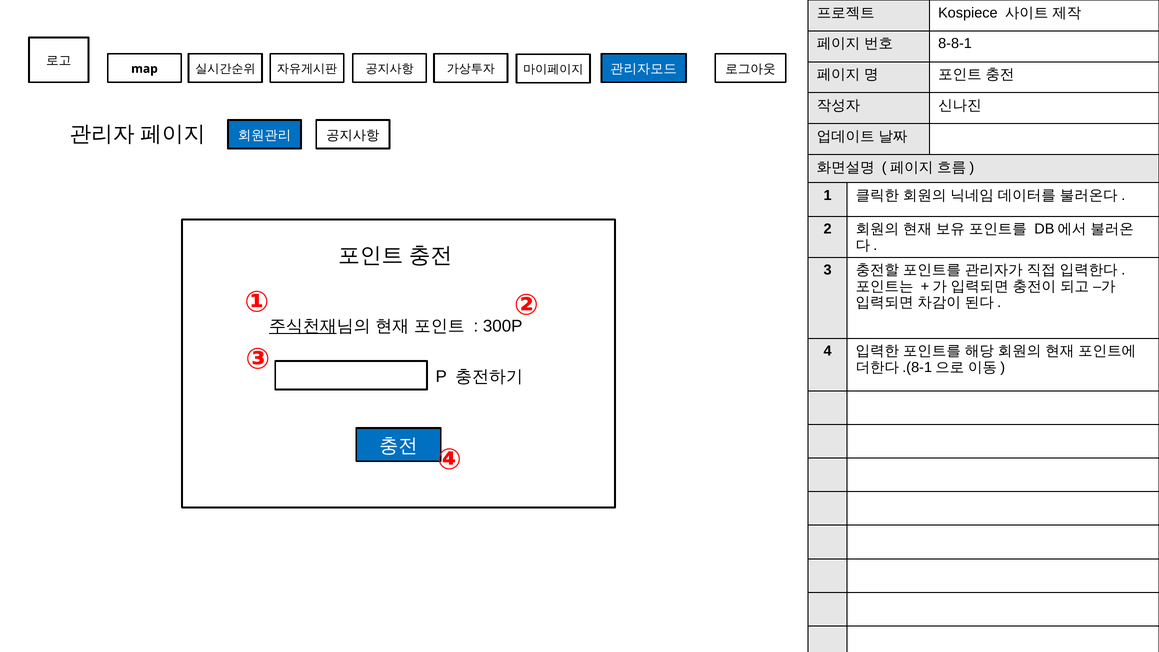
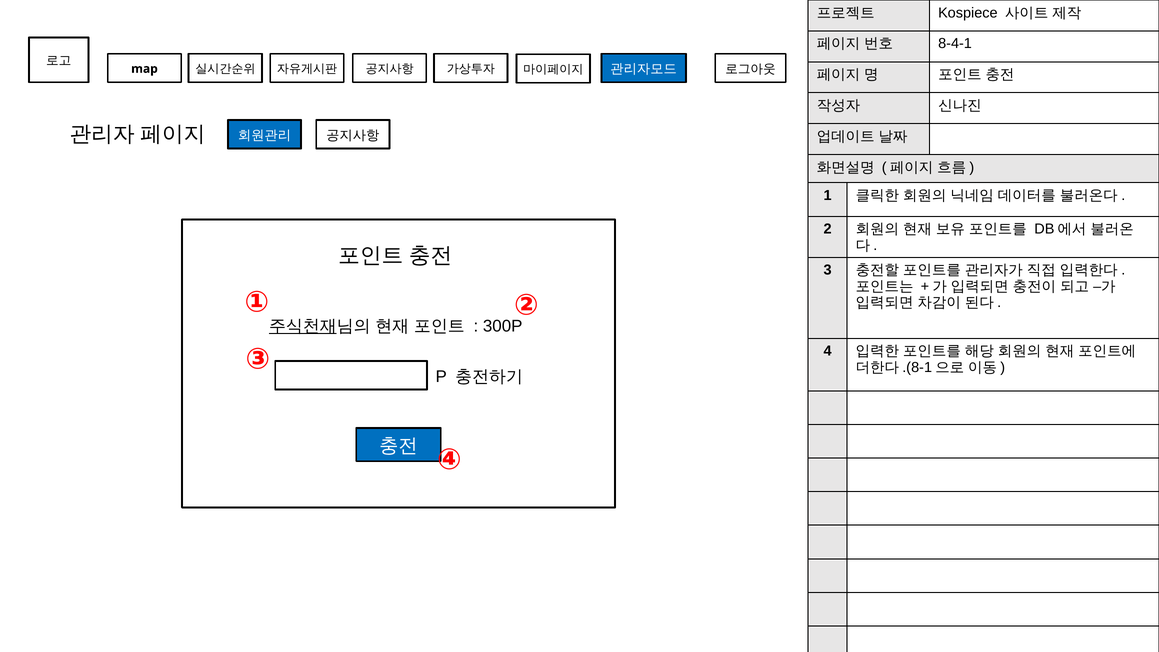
8-8-1: 8-8-1 -> 8-4-1
